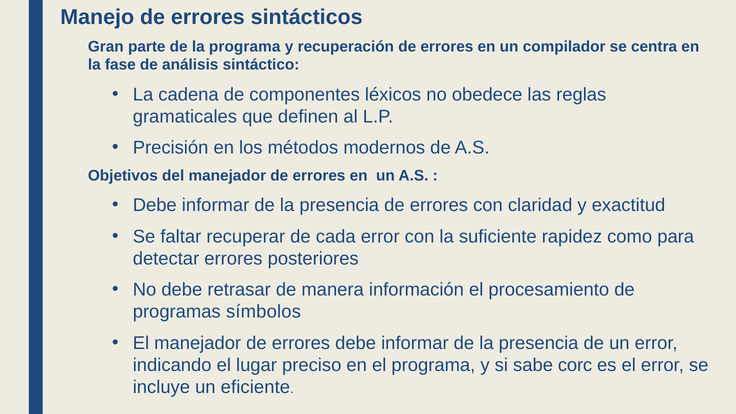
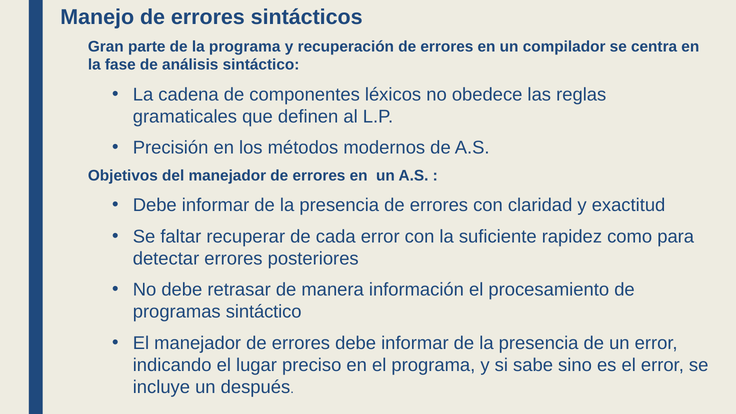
programas símbolos: símbolos -> sintáctico
corc: corc -> sino
eficiente: eficiente -> después
